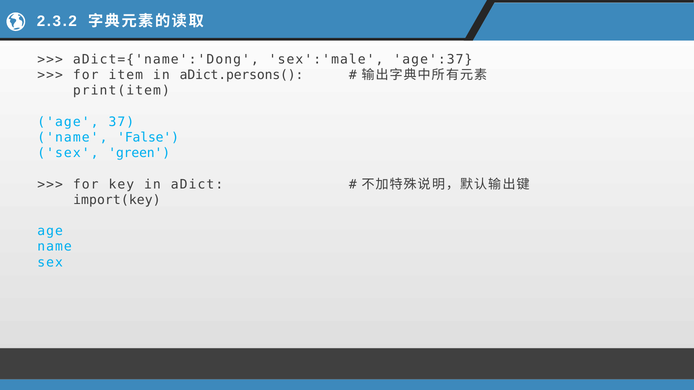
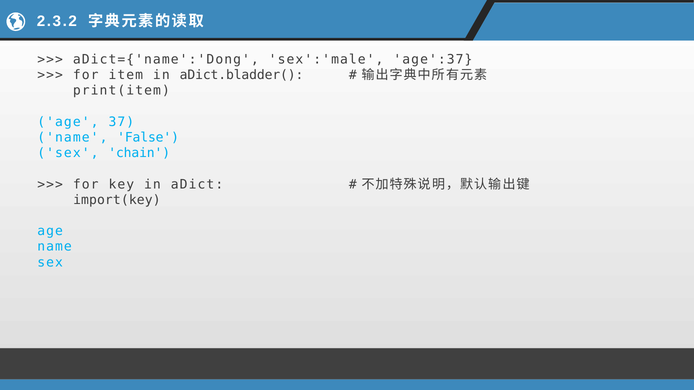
aDict.persons(: aDict.persons( -> aDict.bladder(
green: green -> chain
